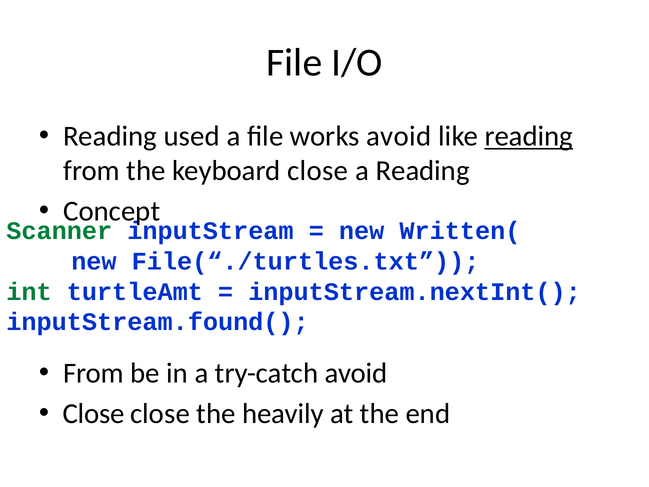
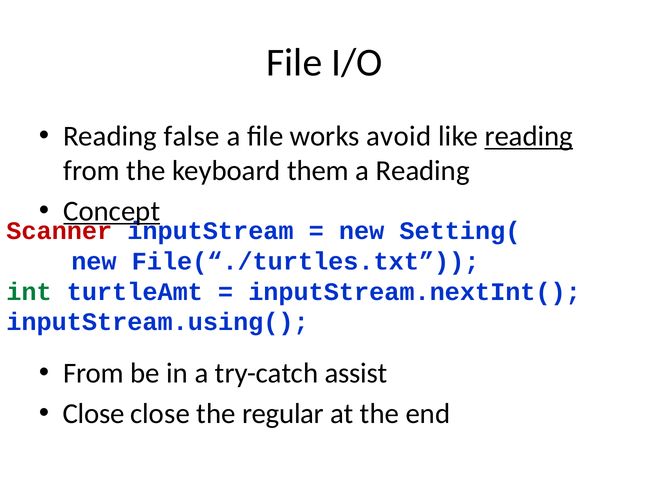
used: used -> false
keyboard close: close -> them
Concept underline: none -> present
Scanner colour: green -> red
Written(: Written( -> Setting(
inputStream.found(: inputStream.found( -> inputStream.using(
try-catch avoid: avoid -> assist
heavily: heavily -> regular
